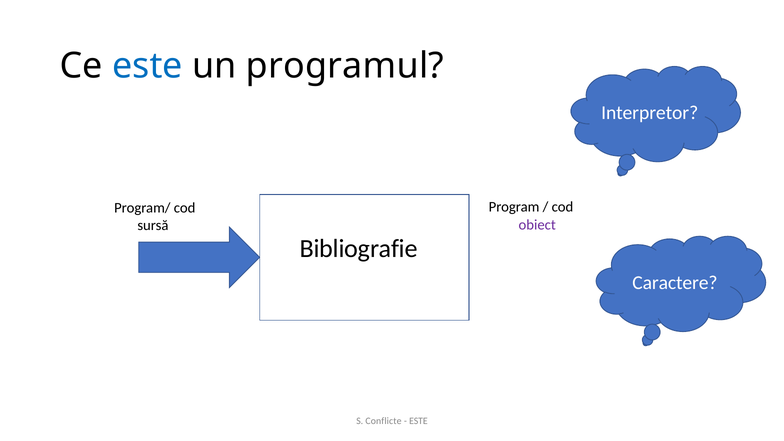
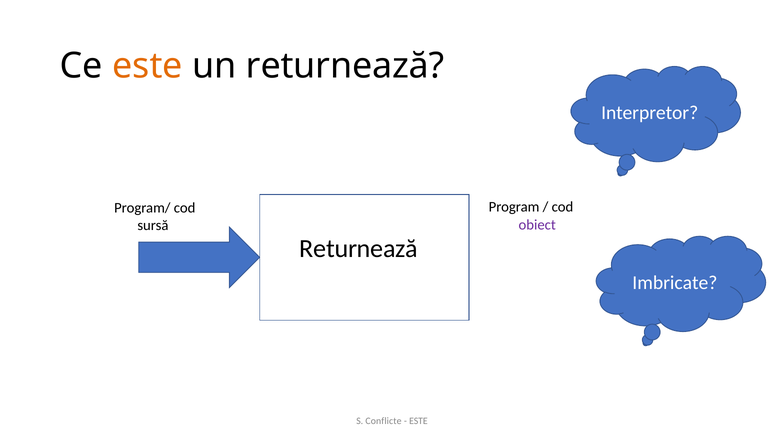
este at (147, 66) colour: blue -> orange
un programul: programul -> returnează
Bibliografie at (359, 249): Bibliografie -> Returnează
Caractere: Caractere -> Imbricate
